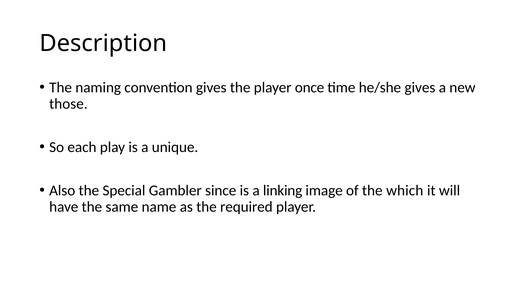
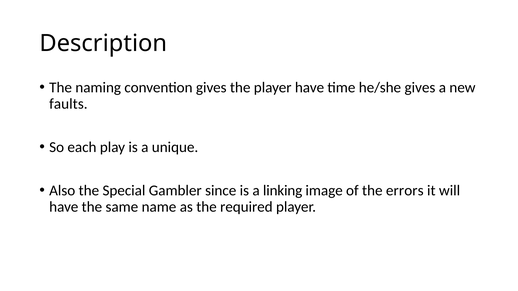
player once: once -> have
those: those -> faults
which: which -> errors
